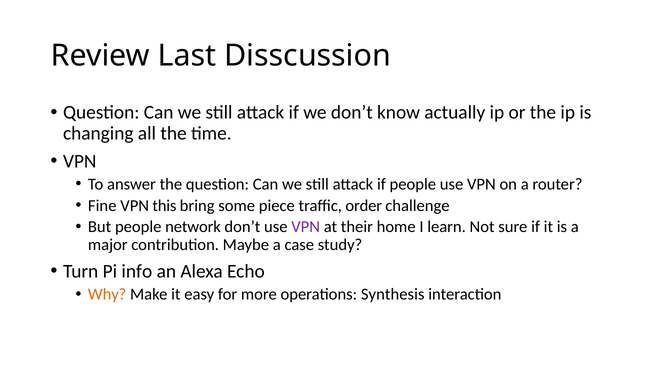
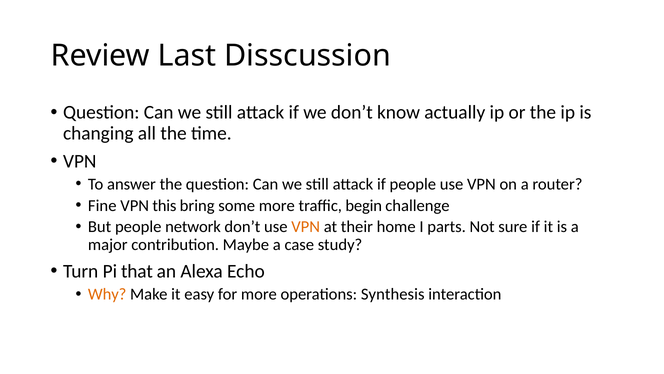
some piece: piece -> more
order: order -> begin
VPN at (306, 227) colour: purple -> orange
learn: learn -> parts
info: info -> that
